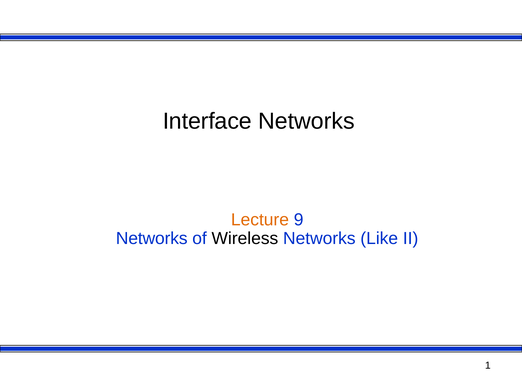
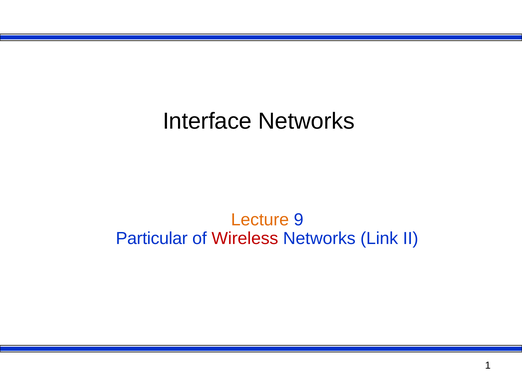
Networks at (152, 239): Networks -> Particular
Wireless colour: black -> red
Like: Like -> Link
